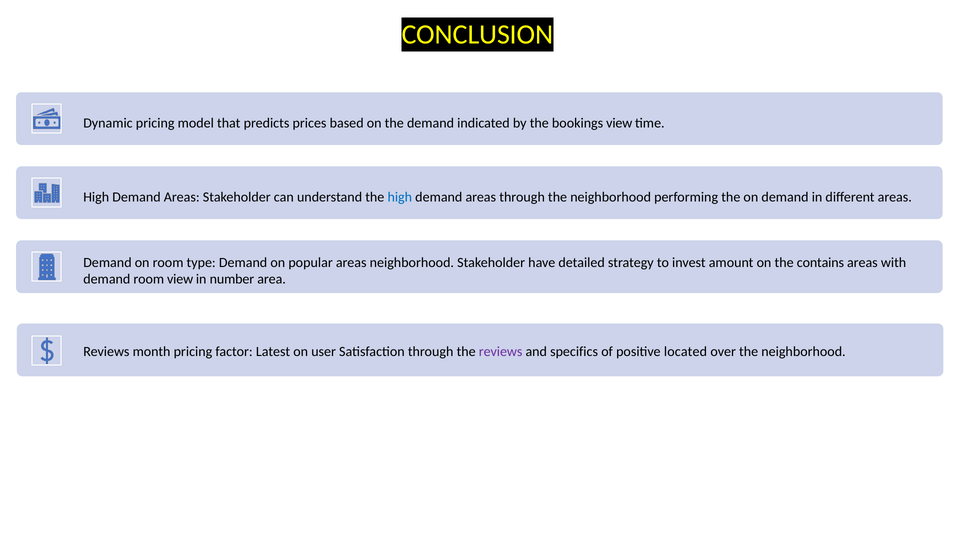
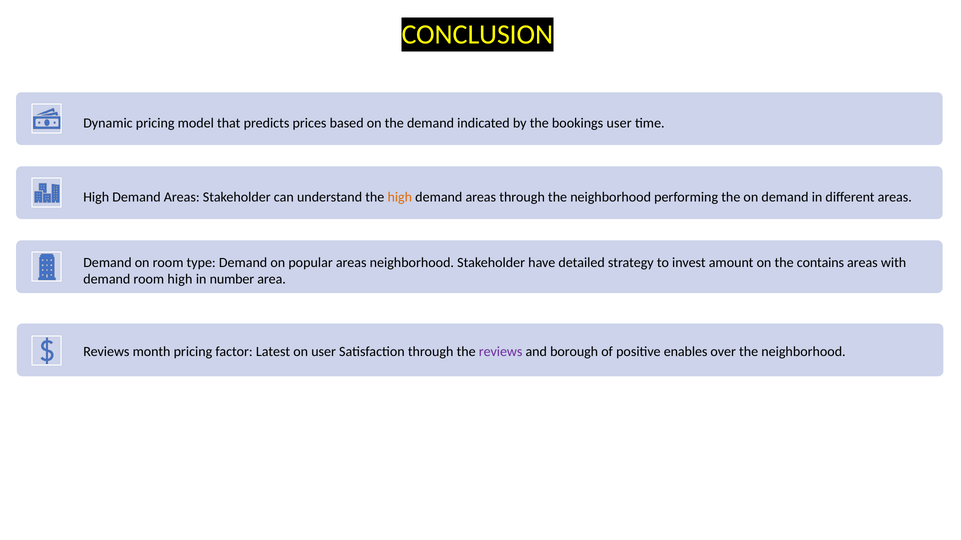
bookings view: view -> user
high at (400, 197) colour: blue -> orange
room view: view -> high
specifics: specifics -> borough
located: located -> enables
